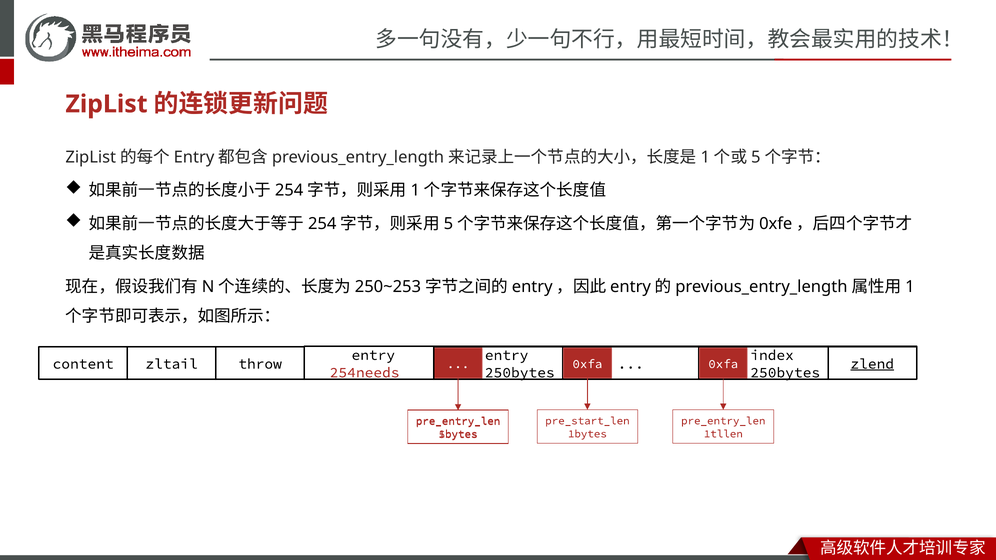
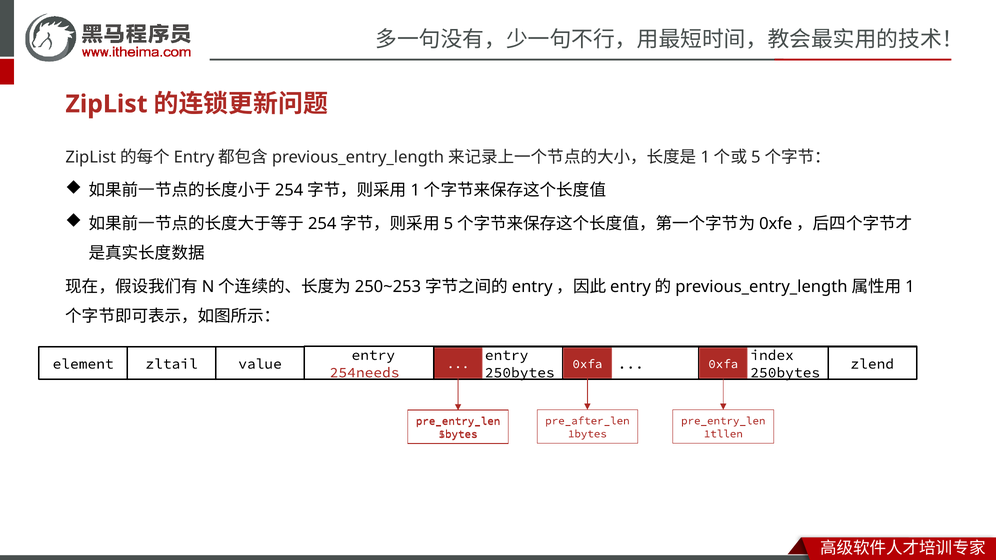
content: content -> element
throw: throw -> value
zlend underline: present -> none
pre_start_len: pre_start_len -> pre_after_len
